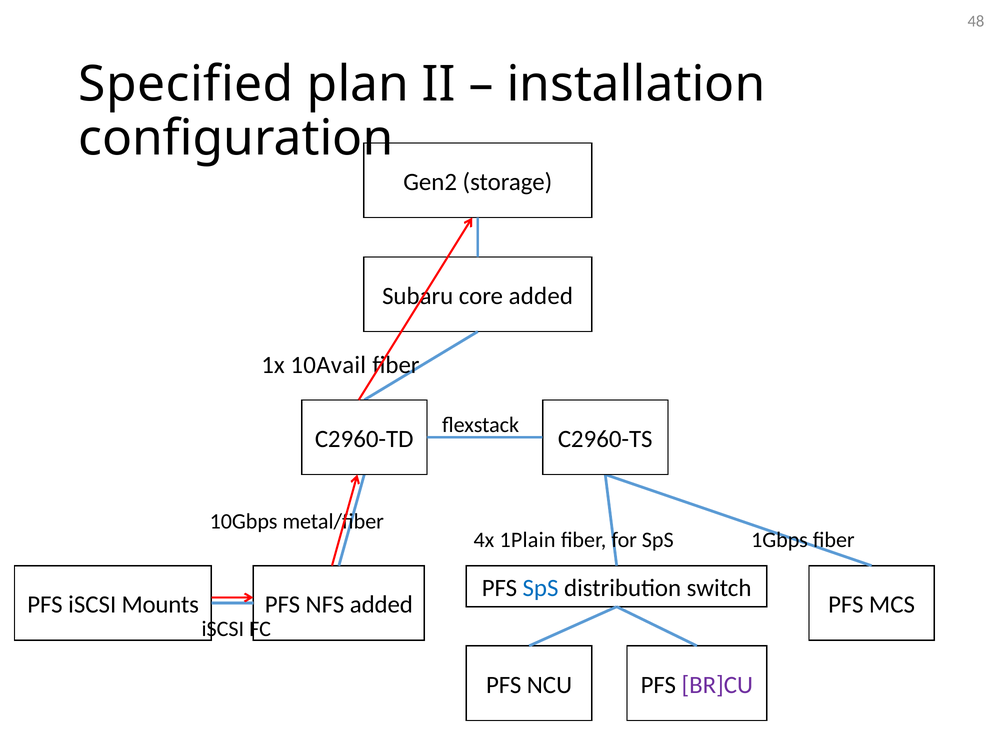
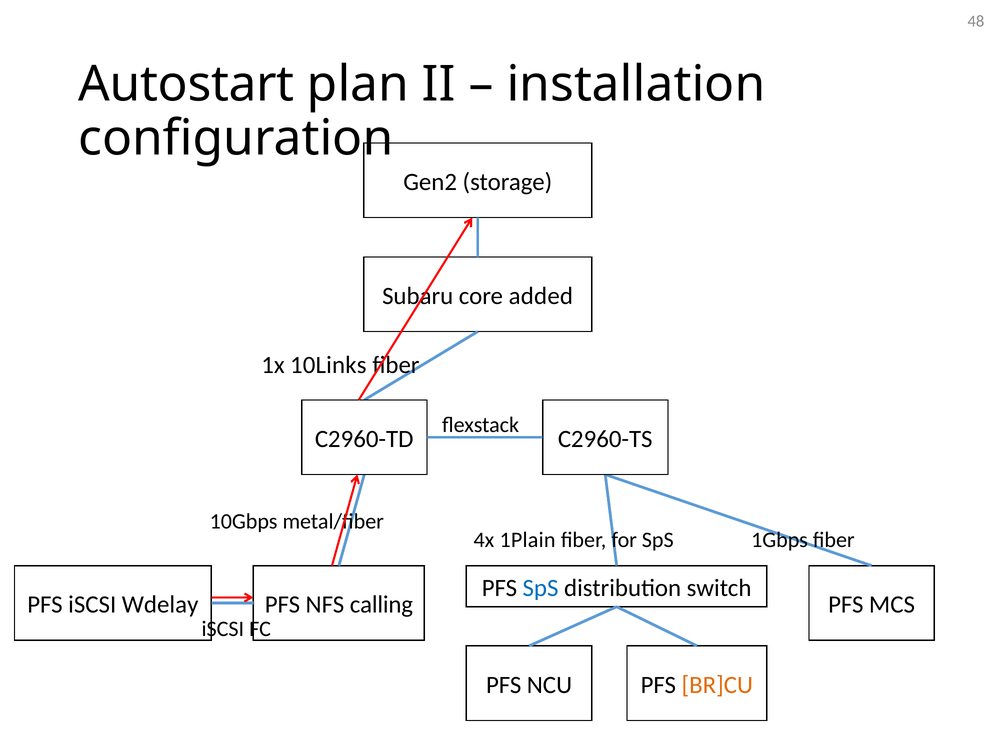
Specified: Specified -> Autostart
10Avail: 10Avail -> 10Links
Mounts: Mounts -> Wdelay
NFS added: added -> calling
BR]CU colour: purple -> orange
